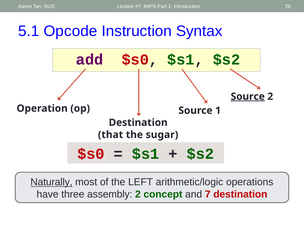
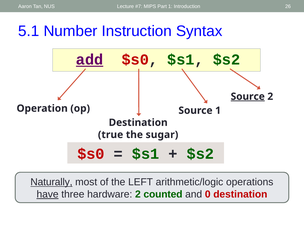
Opcode: Opcode -> Number
add underline: none -> present
that: that -> true
have underline: none -> present
assembly: assembly -> hardware
concept: concept -> counted
7: 7 -> 0
